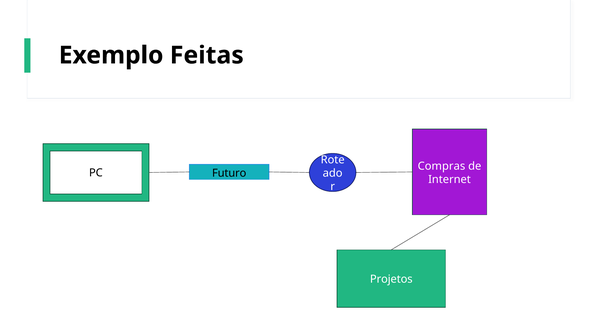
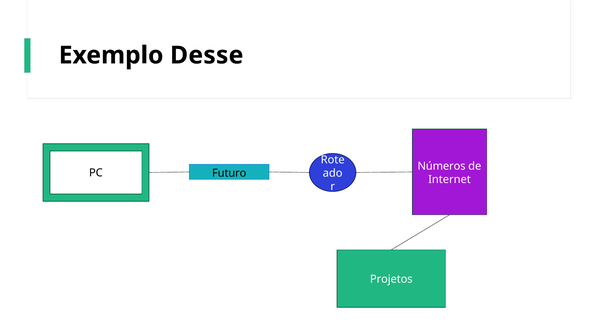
Feitas: Feitas -> Desse
Compras: Compras -> Números
